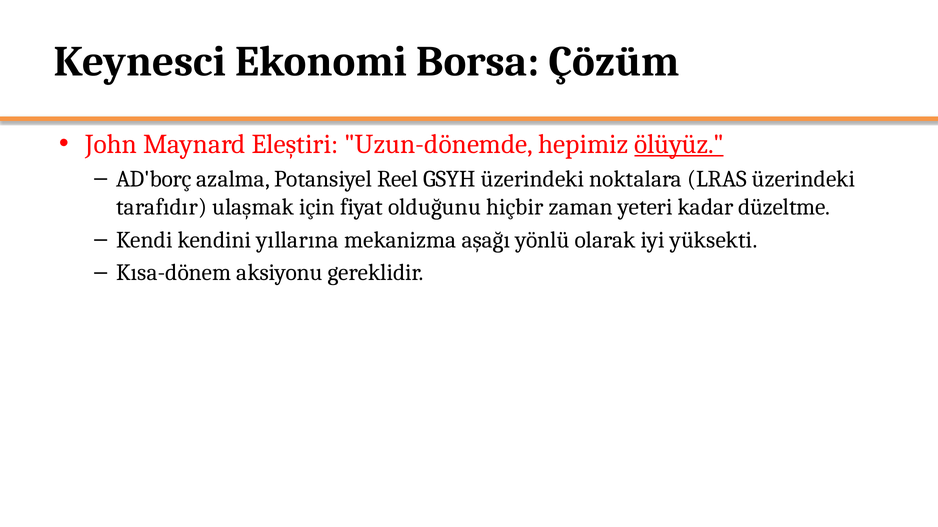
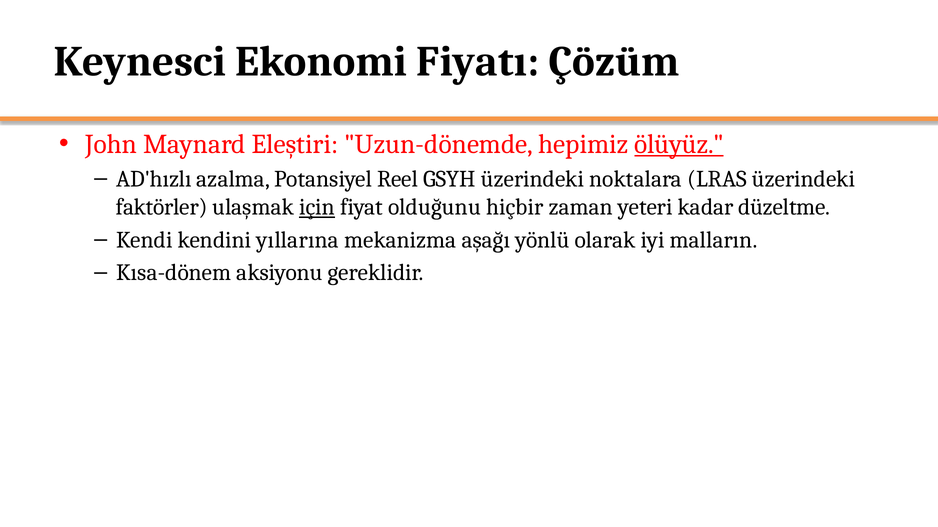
Borsa: Borsa -> Fiyatı
AD'borç: AD'borç -> AD'hızlı
tarafıdır: tarafıdır -> faktörler
için underline: none -> present
yüksekti: yüksekti -> malların
